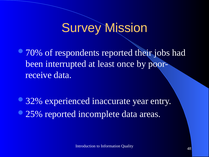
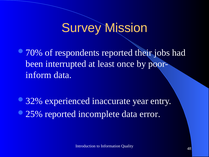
receive: receive -> inform
areas: areas -> error
